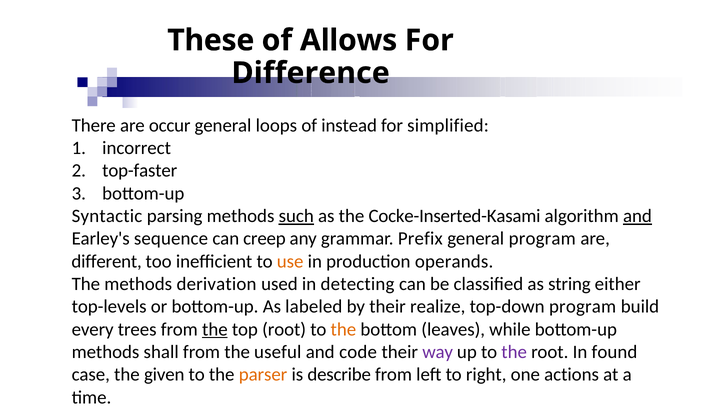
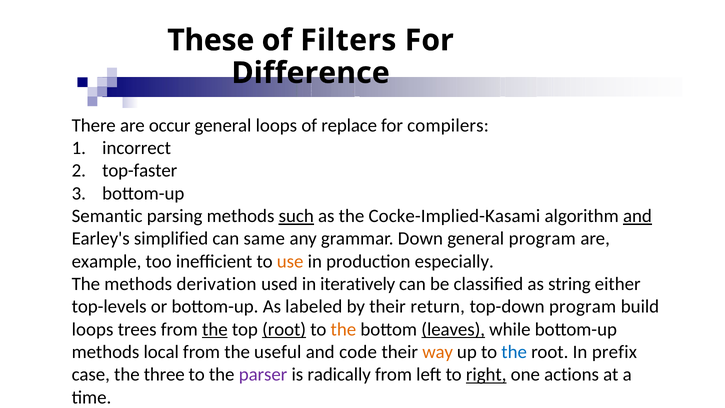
Allows: Allows -> Filters
instead: instead -> replace
simplified: simplified -> compilers
Syntactic: Syntactic -> Semantic
Cocke-Inserted-Kasami: Cocke-Inserted-Kasami -> Cocke-Implied-Kasami
sequence: sequence -> simplified
creep: creep -> same
Prefix: Prefix -> Down
different: different -> example
operands: operands -> especially
detecting: detecting -> iteratively
realize: realize -> return
every at (93, 329): every -> loops
root at (284, 329) underline: none -> present
leaves underline: none -> present
shall: shall -> local
way colour: purple -> orange
the at (514, 352) colour: purple -> blue
found: found -> prefix
given: given -> three
parser colour: orange -> purple
describe: describe -> radically
right underline: none -> present
